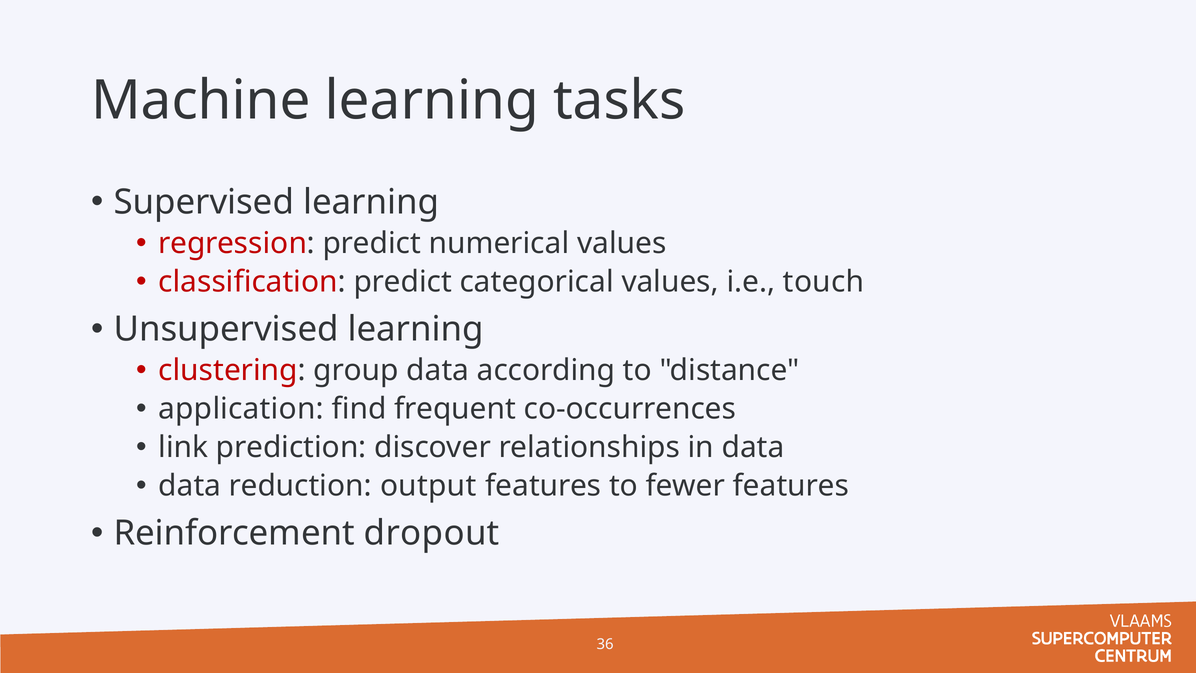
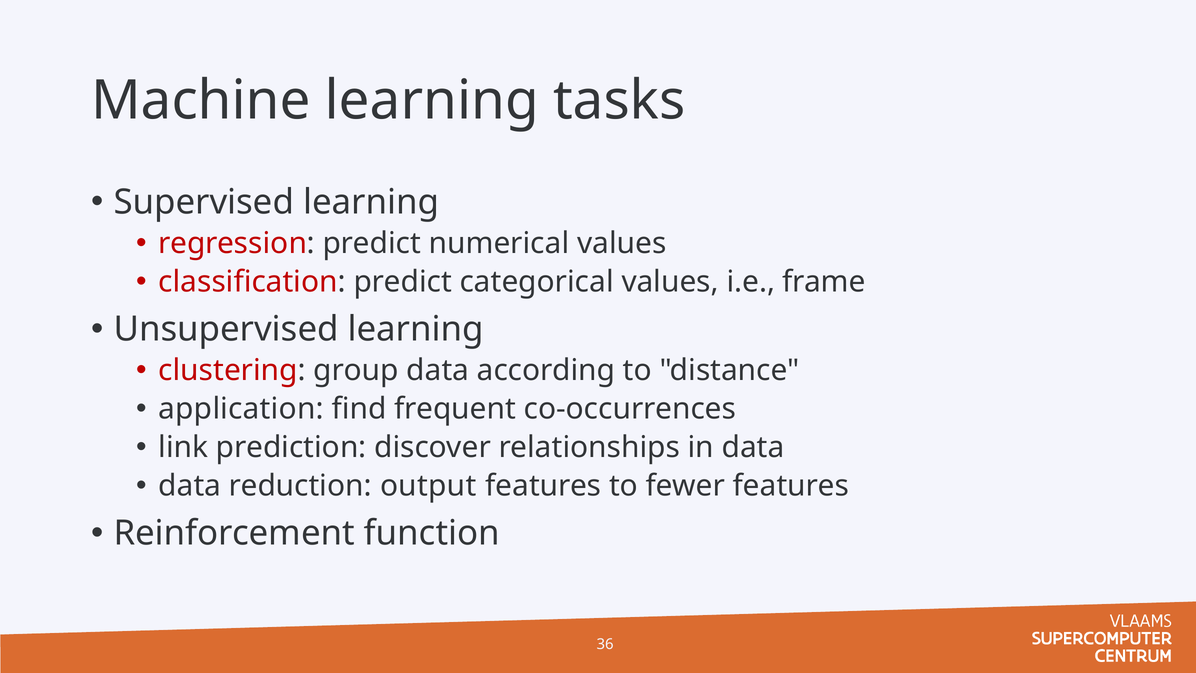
touch: touch -> frame
dropout: dropout -> function
